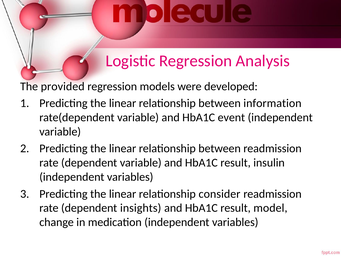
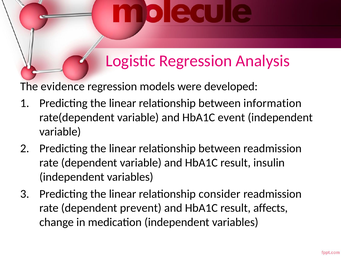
provided: provided -> evidence
insights: insights -> prevent
model: model -> affects
